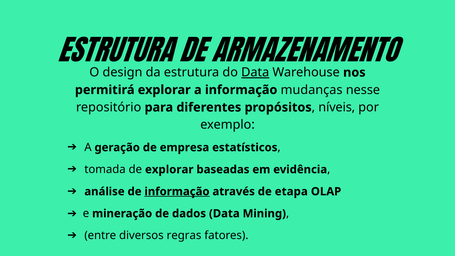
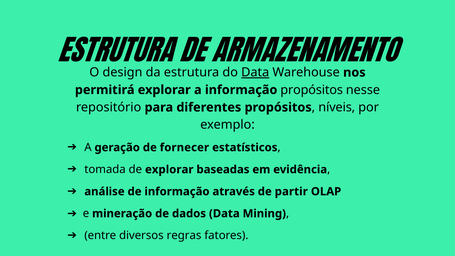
informação mudanças: mudanças -> propósitos
empresa: empresa -> fornecer
informação at (177, 191) underline: present -> none
etapa: etapa -> partir
